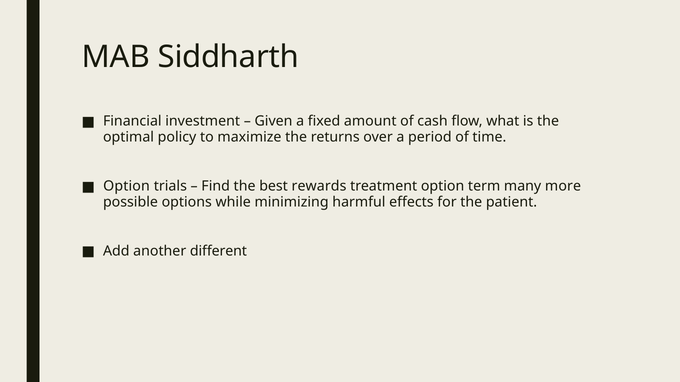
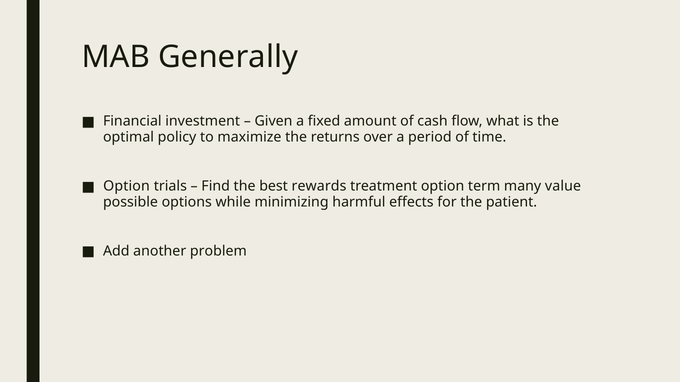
Siddharth: Siddharth -> Generally
more: more -> value
different: different -> problem
